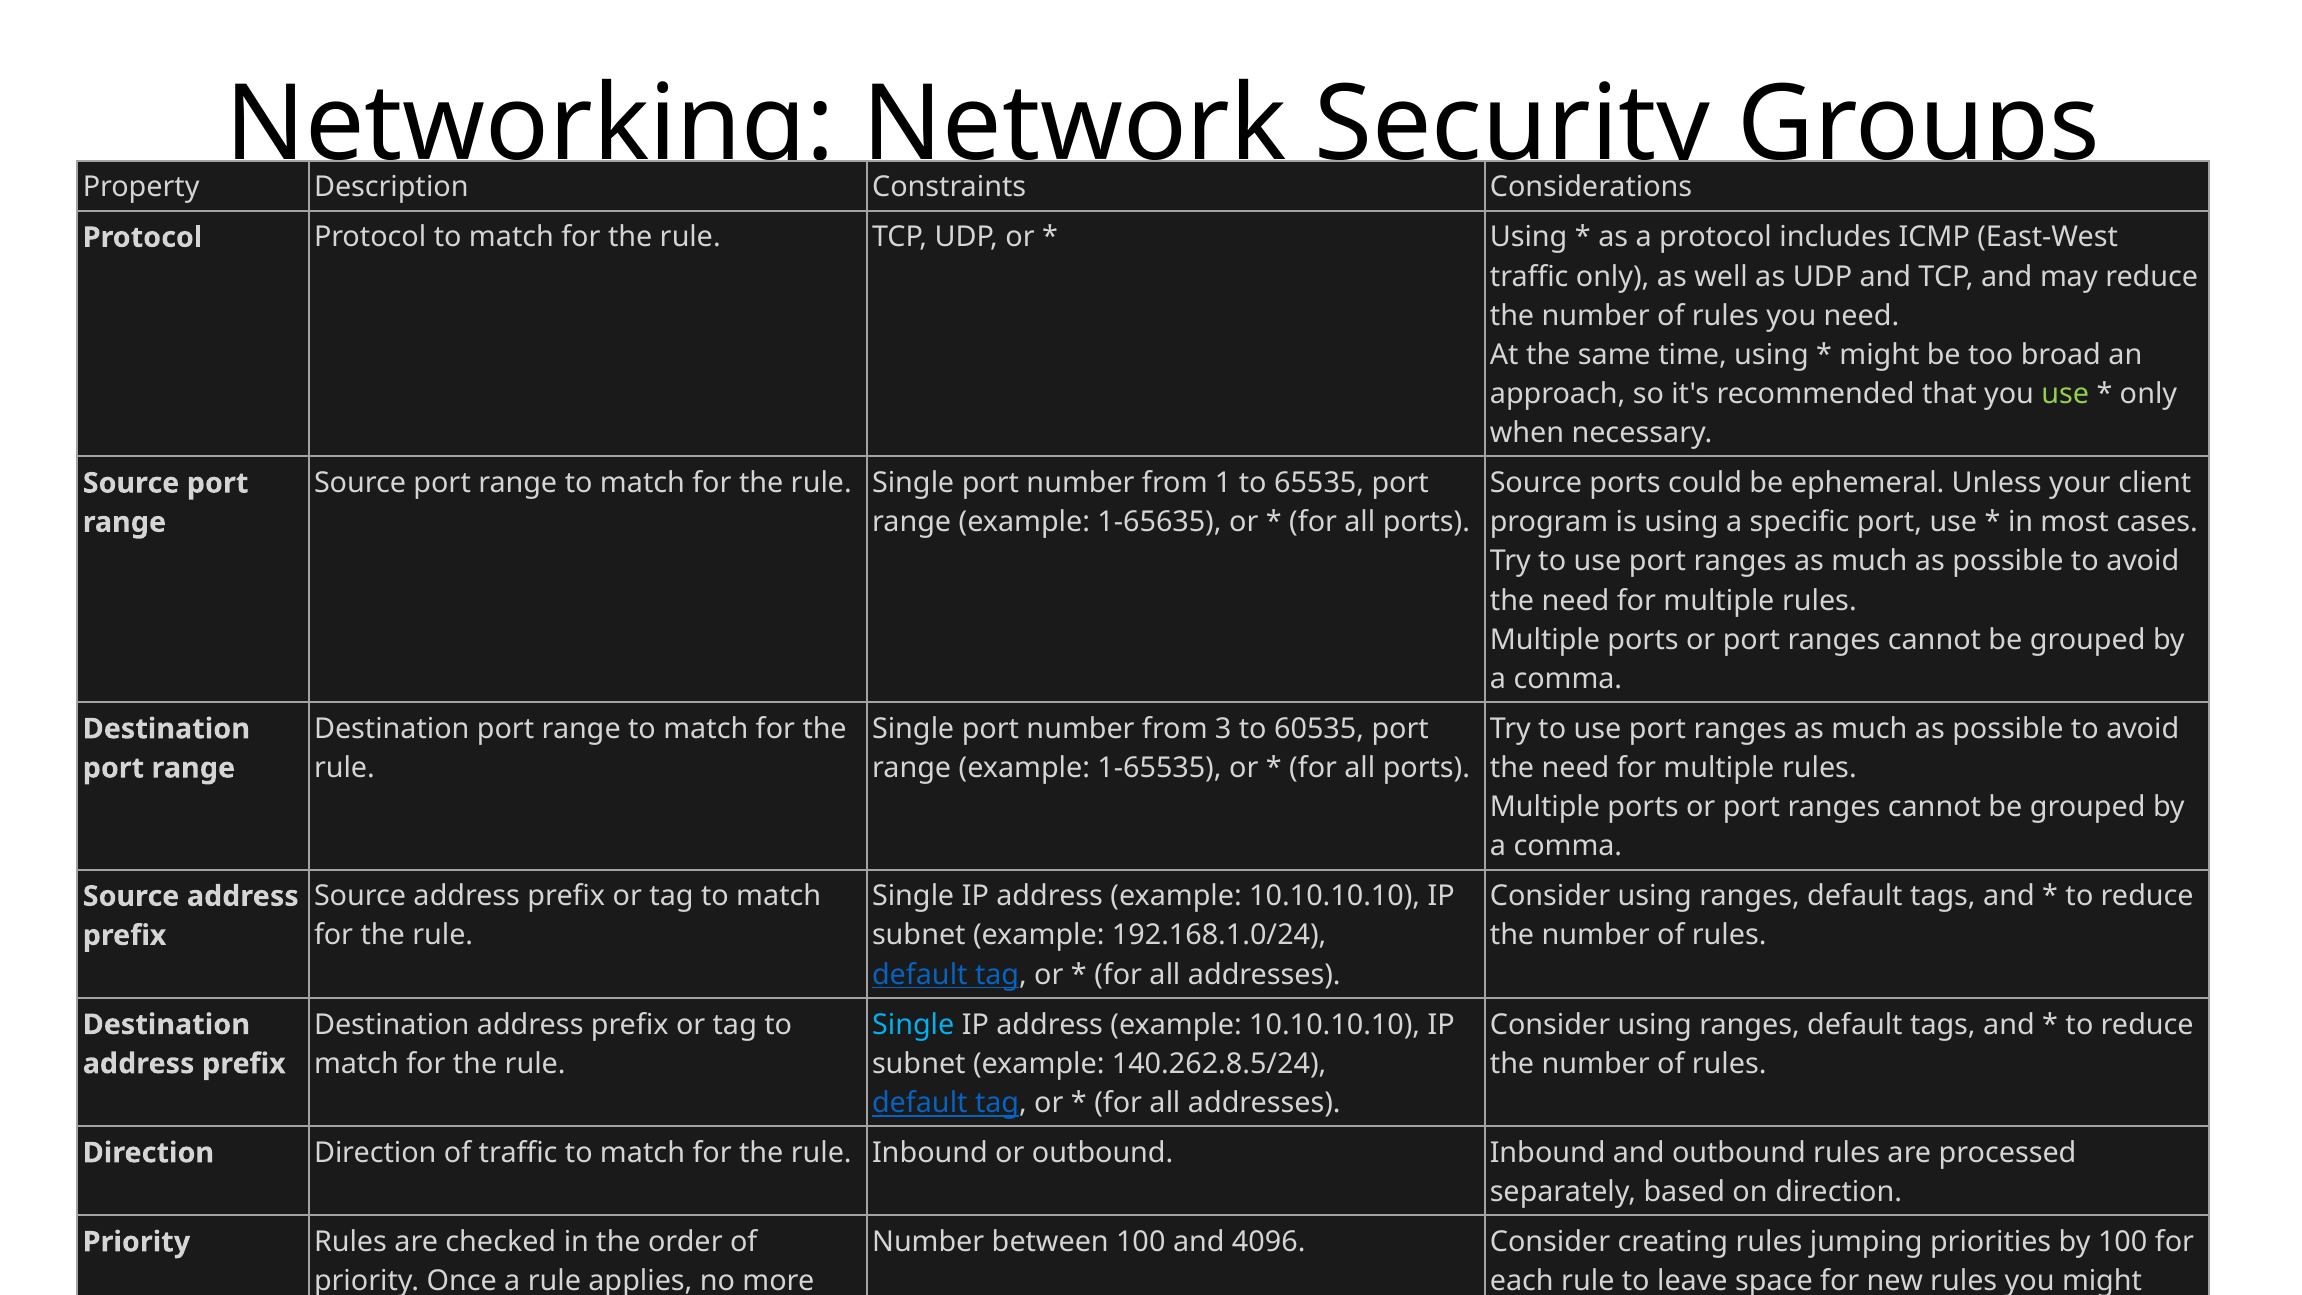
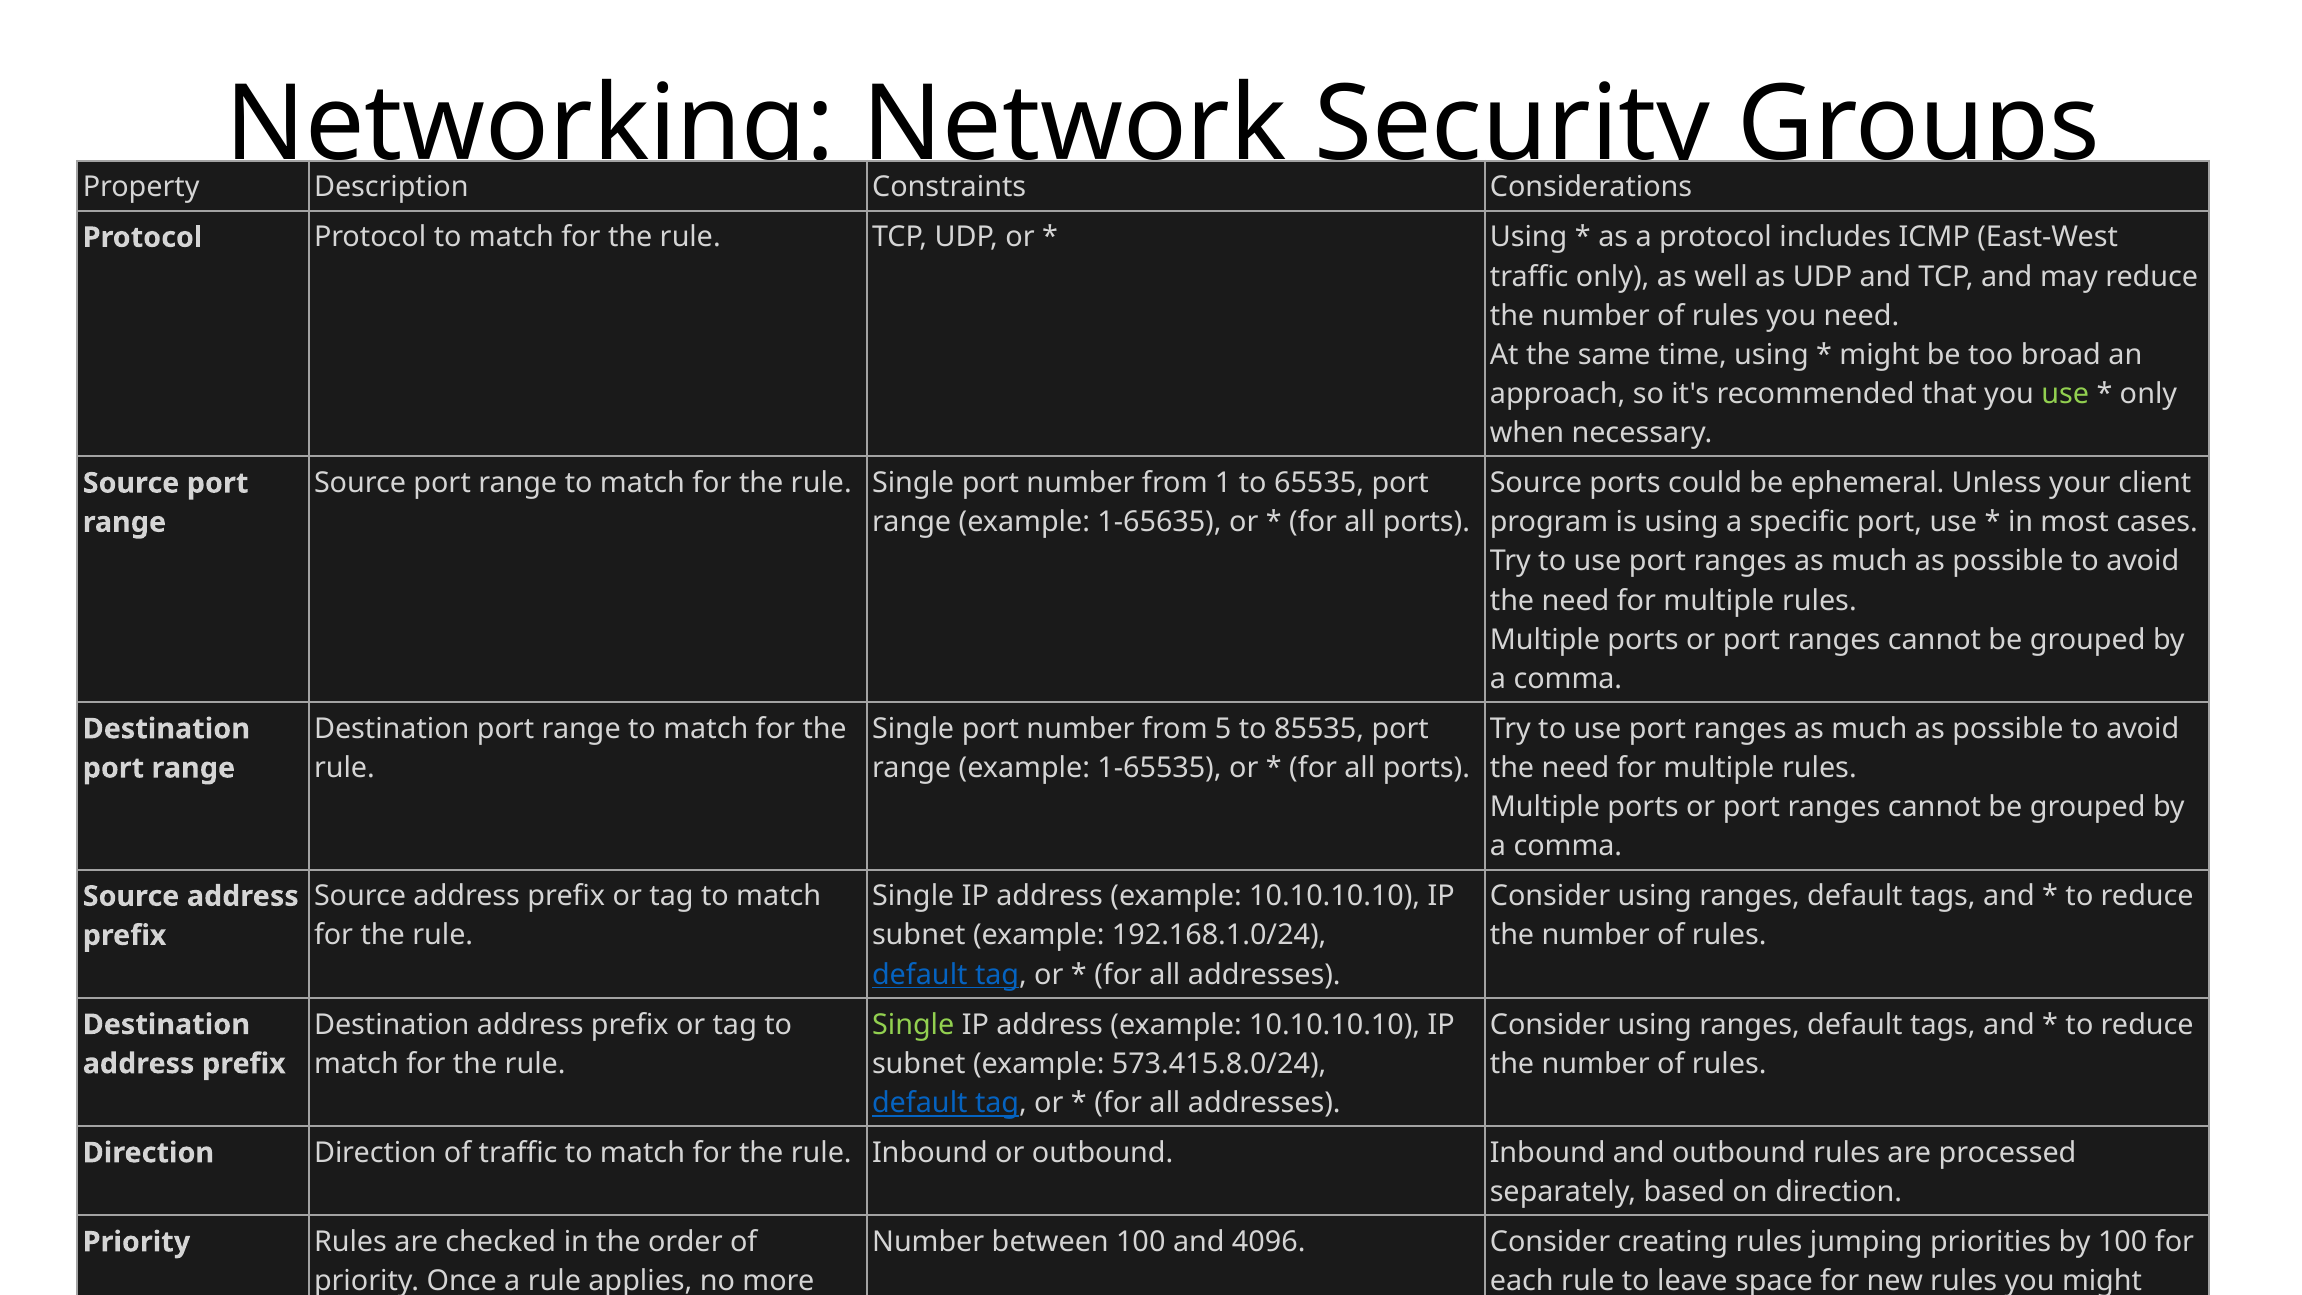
3: 3 -> 5
60535: 60535 -> 85535
Single at (913, 1024) colour: light blue -> light green
140.262.8.5/24: 140.262.8.5/24 -> 573.415.8.0/24
